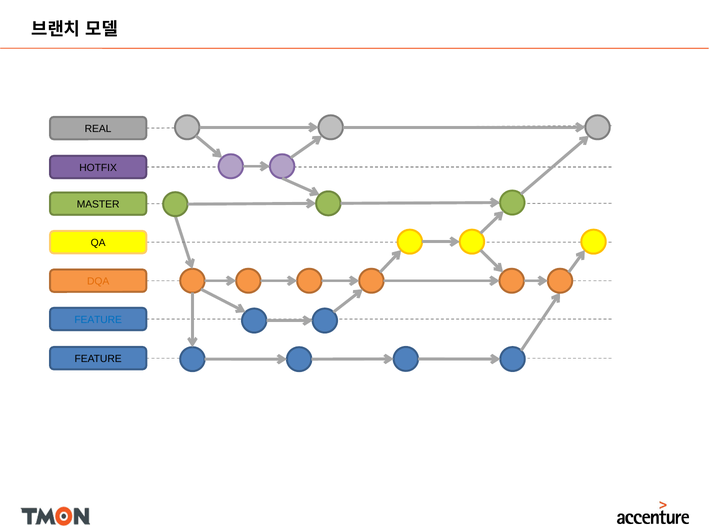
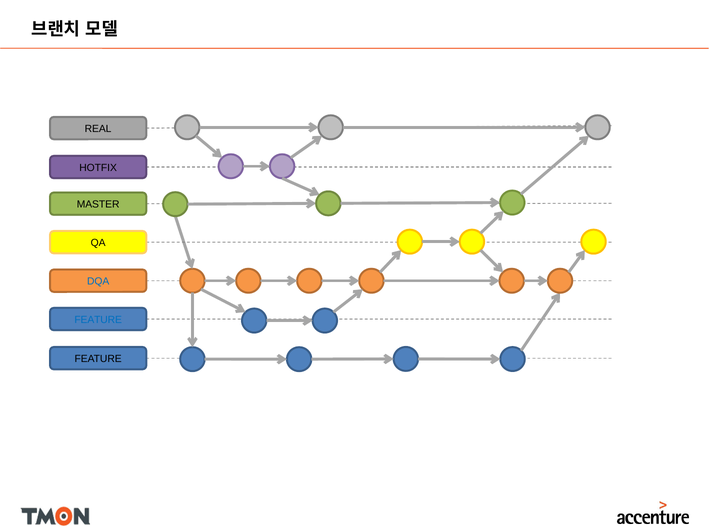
DQA colour: orange -> blue
